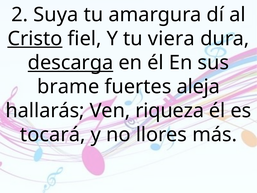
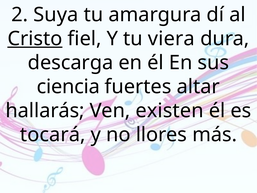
descarga underline: present -> none
brame: brame -> ciencia
aleja: aleja -> altar
riqueza: riqueza -> existen
